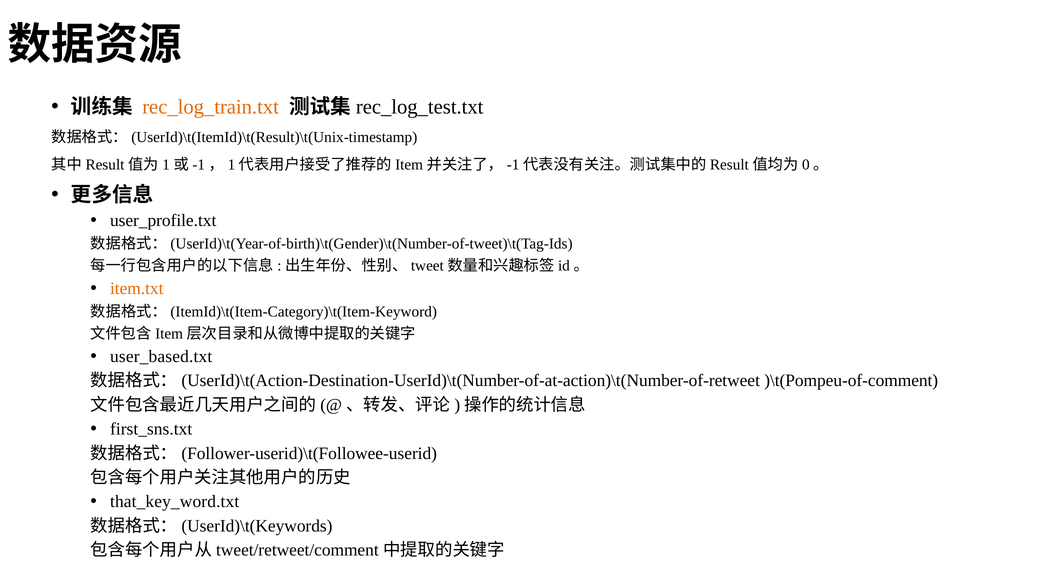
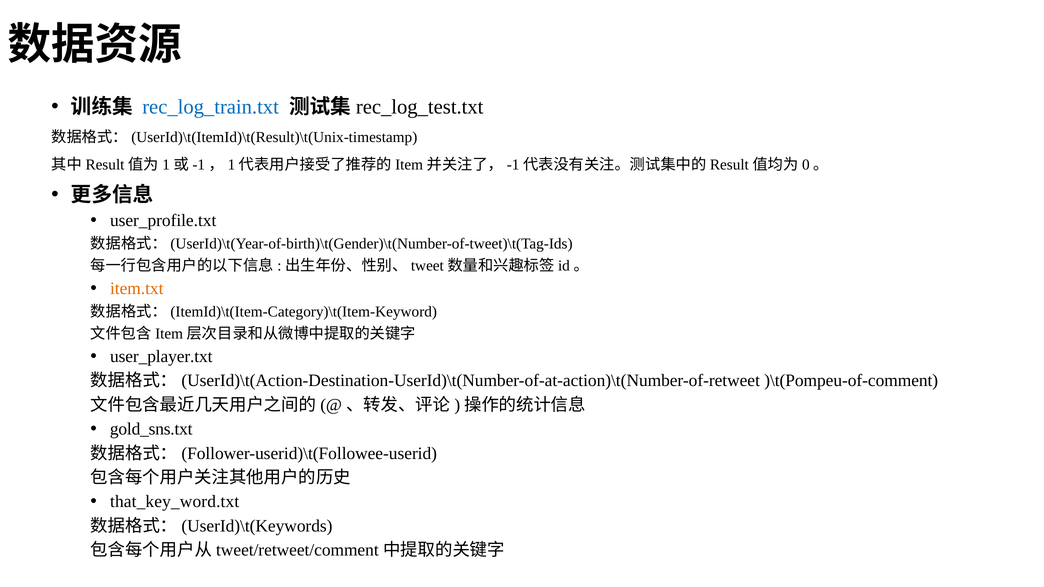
rec_log_train.txt colour: orange -> blue
user_based.txt: user_based.txt -> user_player.txt
first_sns.txt: first_sns.txt -> gold_sns.txt
